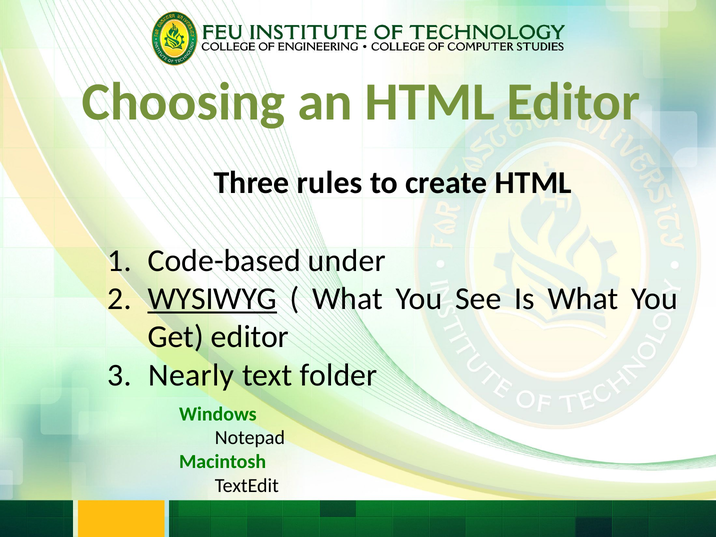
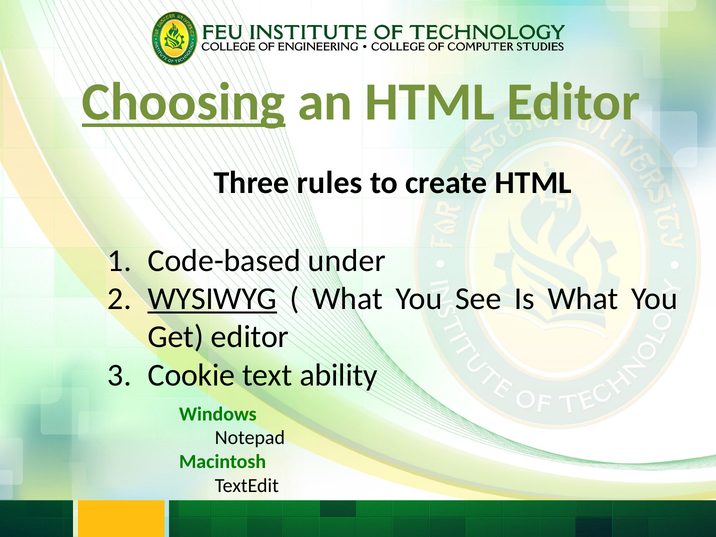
Choosing underline: none -> present
Nearly: Nearly -> Cookie
folder: folder -> ability
